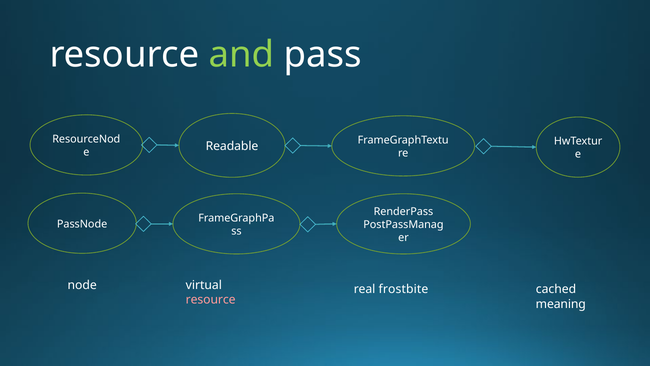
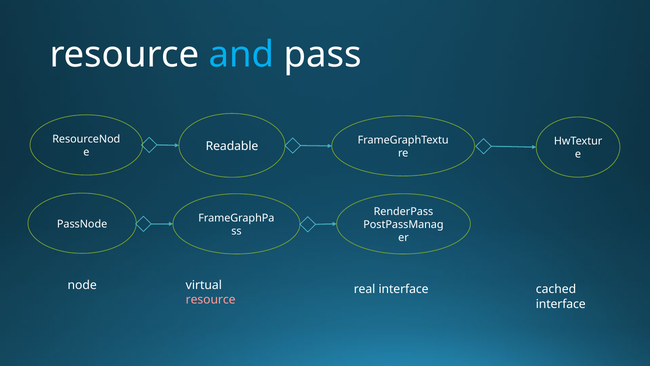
and colour: light green -> light blue
real frostbite: frostbite -> interface
meaning at (561, 304): meaning -> interface
